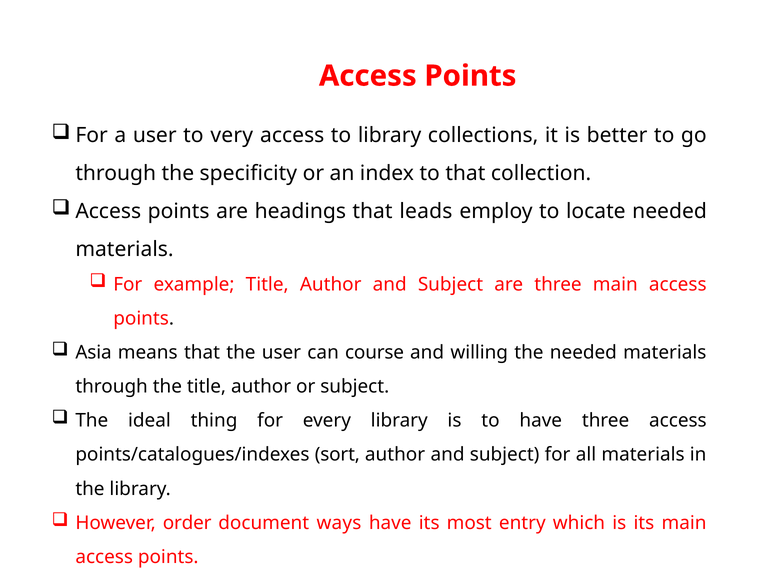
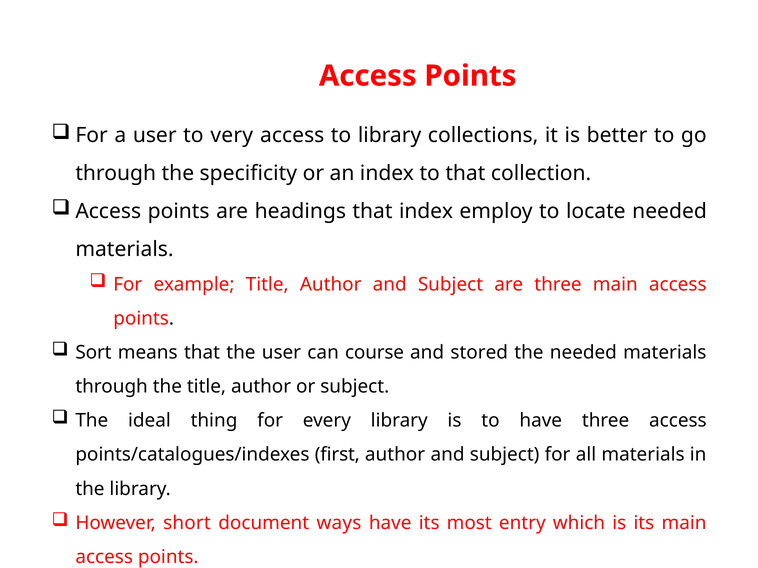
that leads: leads -> index
Asia: Asia -> Sort
willing: willing -> stored
sort: sort -> first
order: order -> short
